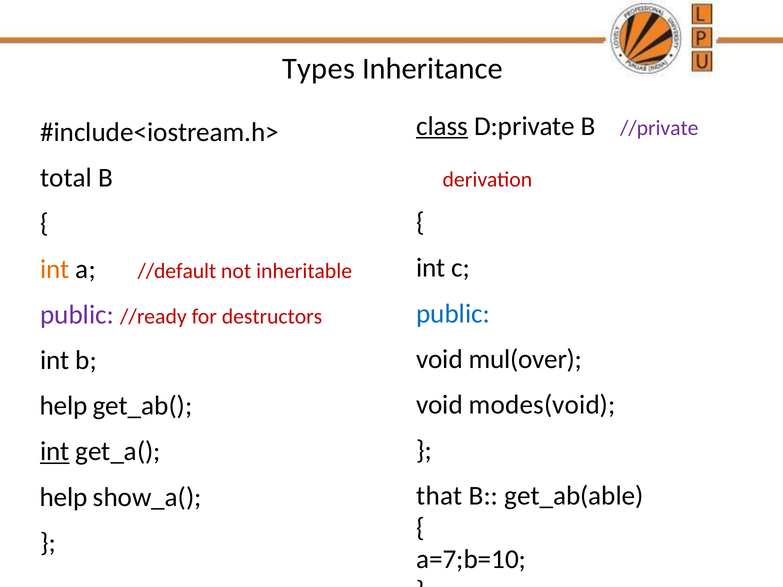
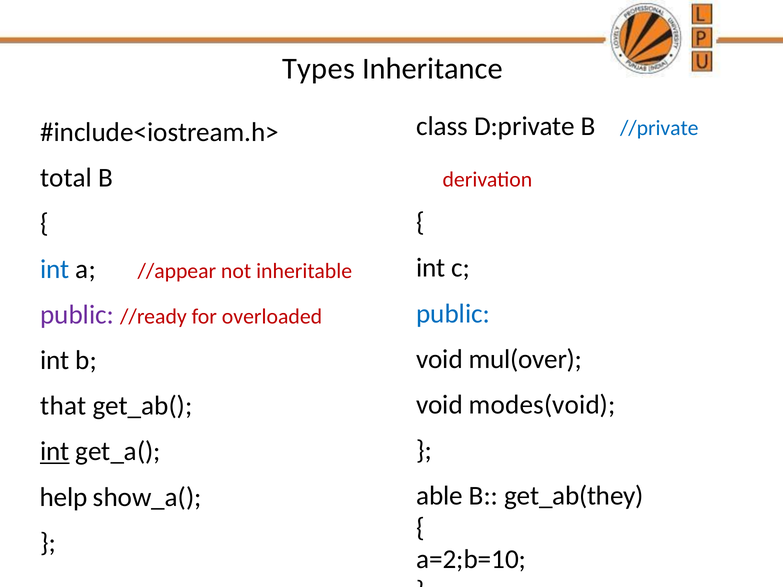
class underline: present -> none
//private colour: purple -> blue
int at (55, 269) colour: orange -> blue
//default: //default -> //appear
destructors: destructors -> overloaded
help at (64, 406): help -> that
that: that -> able
get_ab(able: get_ab(able -> get_ab(they
a=7;b=10: a=7;b=10 -> a=2;b=10
